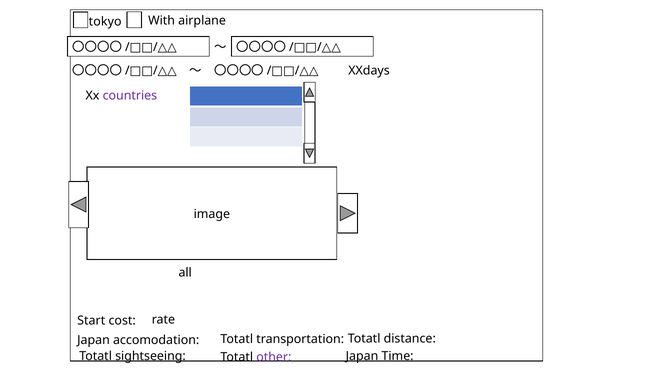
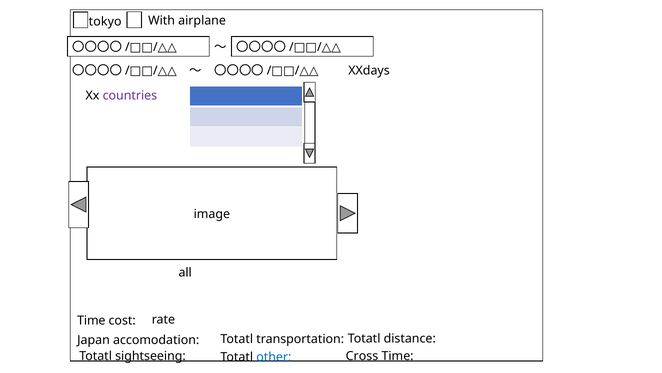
Start at (91, 320): Start -> Time
Japan at (362, 355): Japan -> Cross
other colour: purple -> blue
